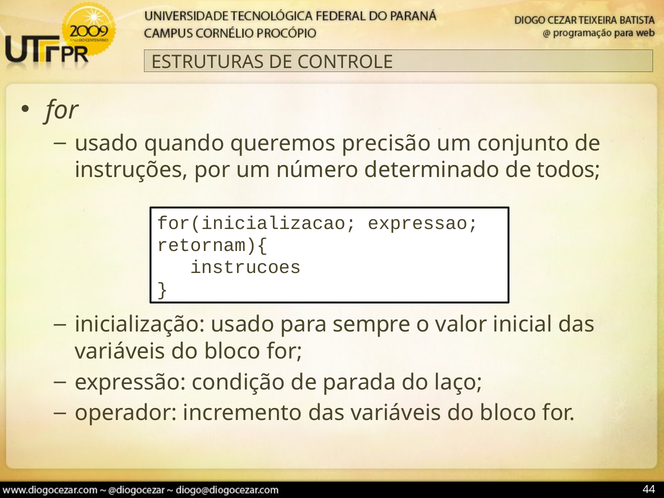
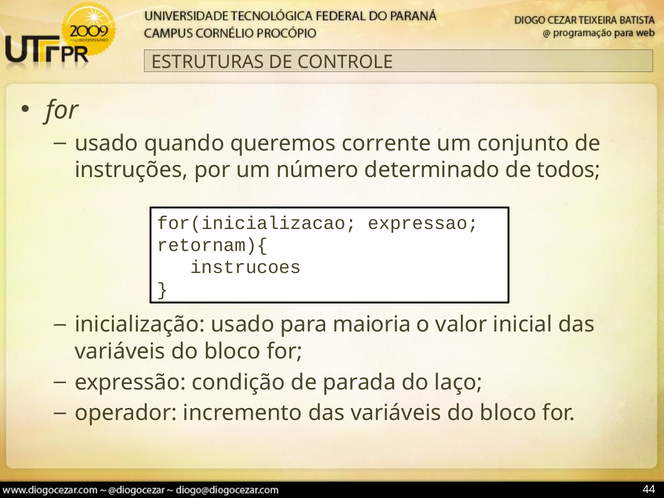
precisão: precisão -> corrente
sempre: sempre -> maioria
